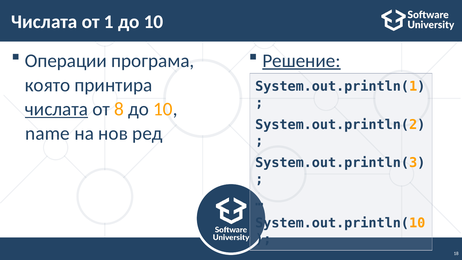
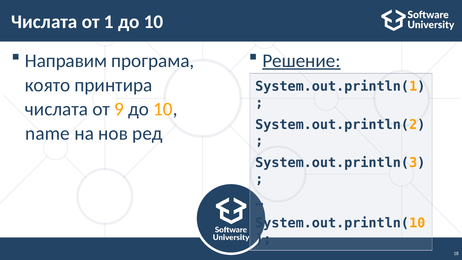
Операции: Операции -> Направим
числата at (57, 109) underline: present -> none
8: 8 -> 9
